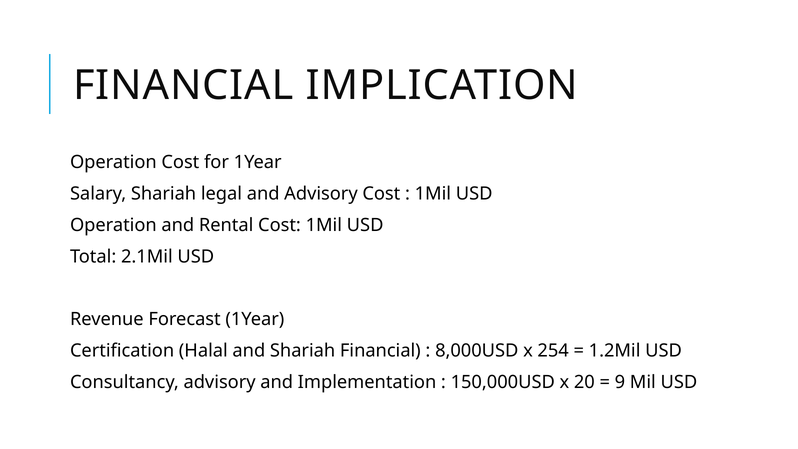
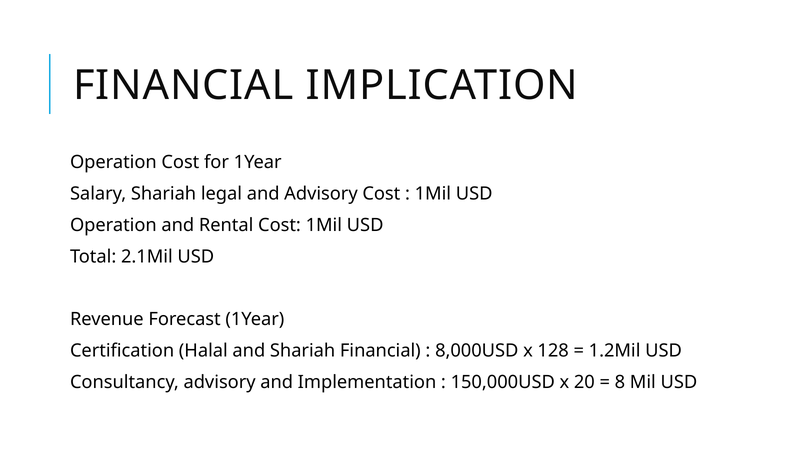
254: 254 -> 128
9: 9 -> 8
